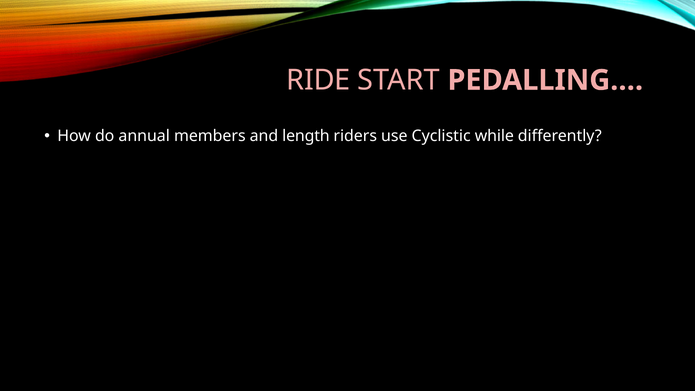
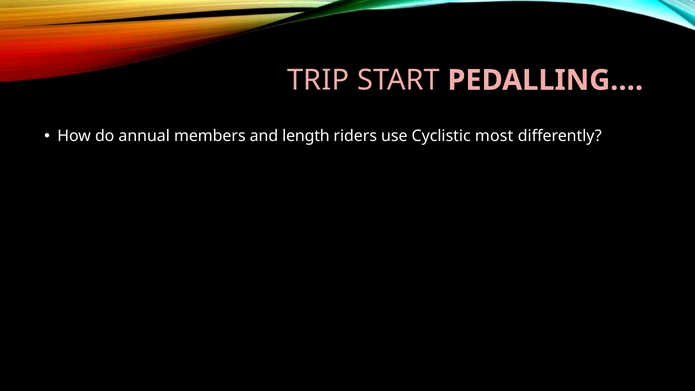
RIDE: RIDE -> TRIP
while: while -> most
